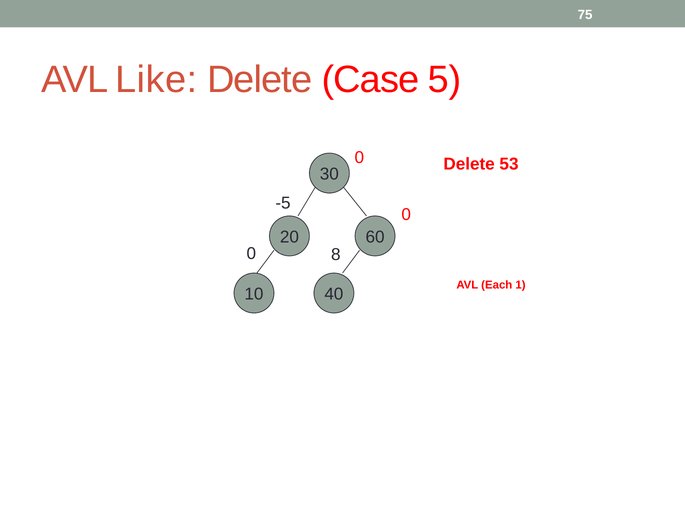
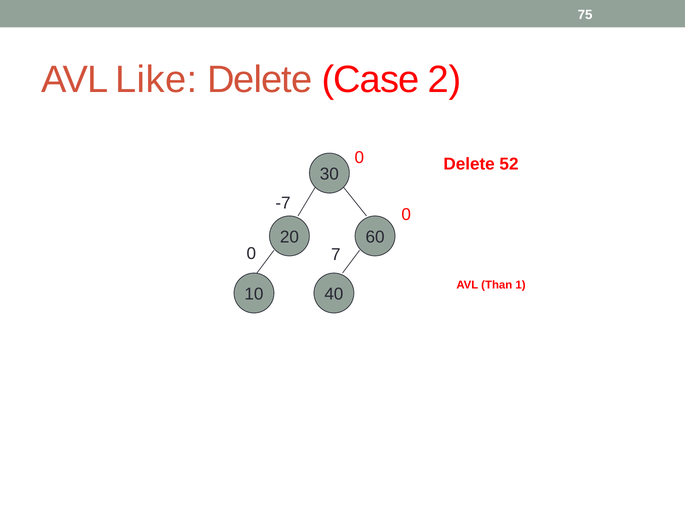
5: 5 -> 2
53: 53 -> 52
-5: -5 -> -7
8: 8 -> 7
Each: Each -> Than
